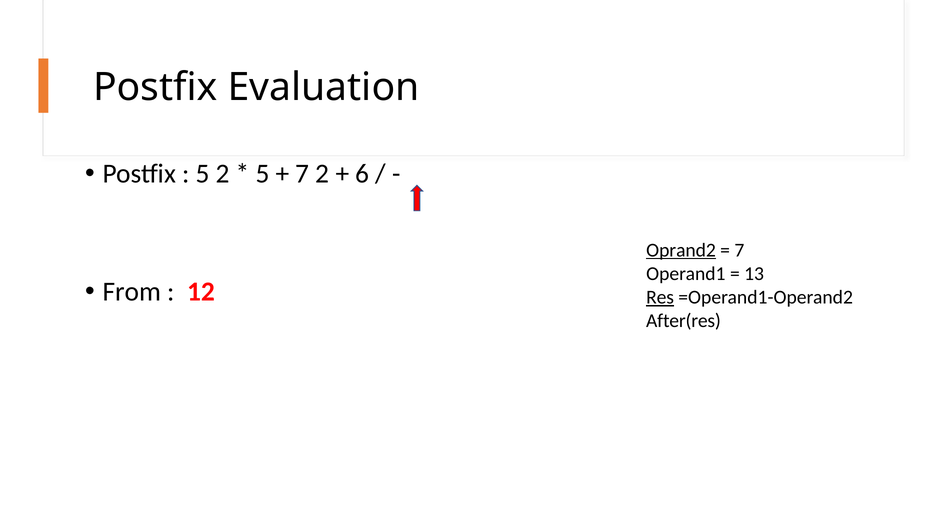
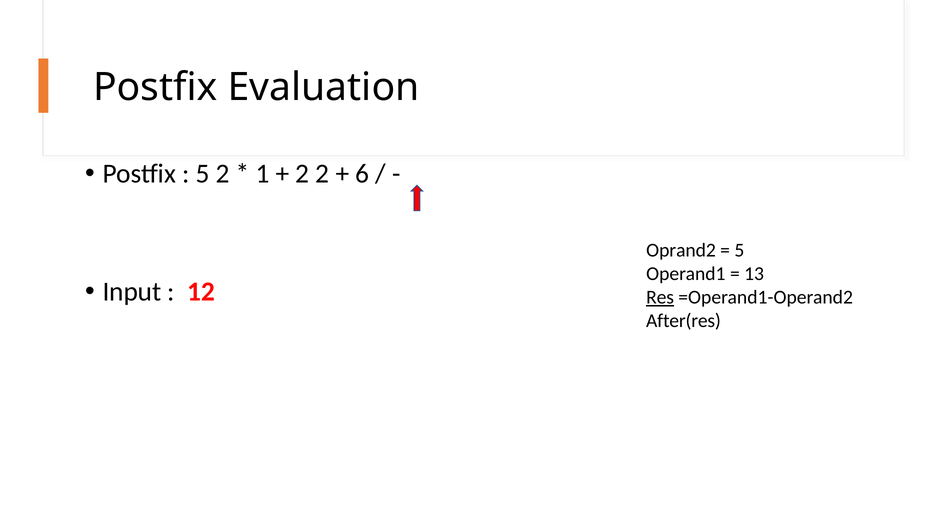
5 at (263, 174): 5 -> 1
7 at (302, 174): 7 -> 2
Oprand2 underline: present -> none
7 at (739, 250): 7 -> 5
From: From -> Input
